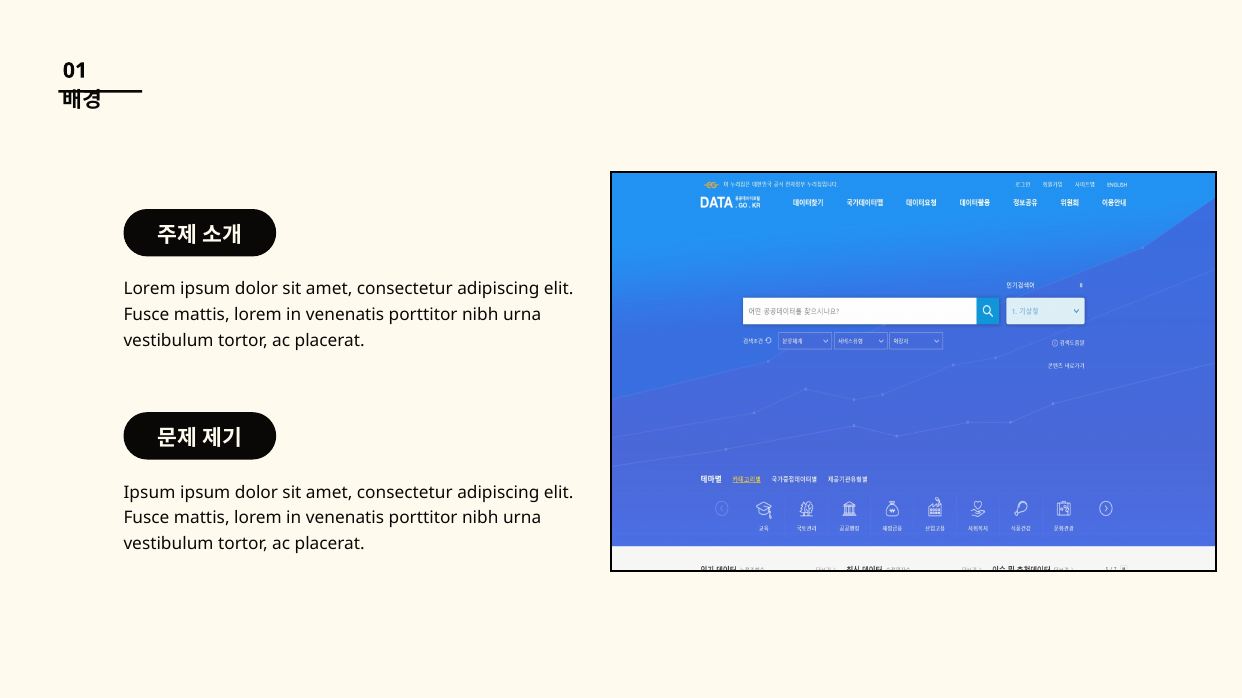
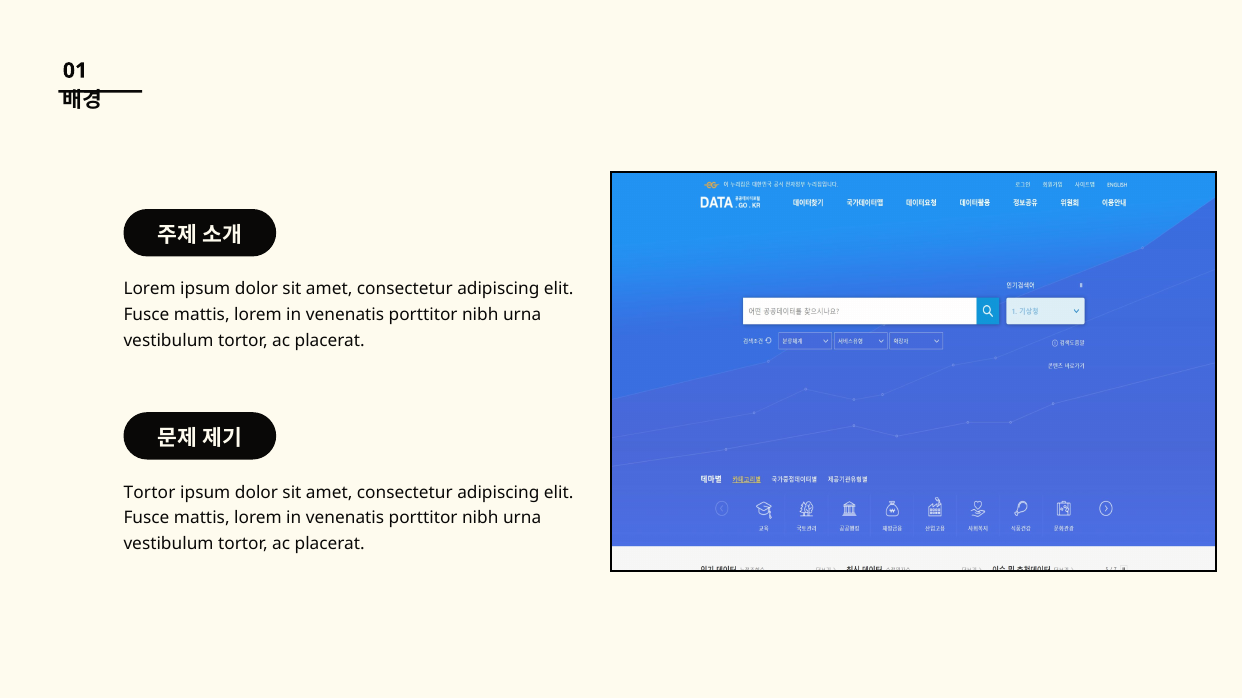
Ipsum at (150, 493): Ipsum -> Tortor
